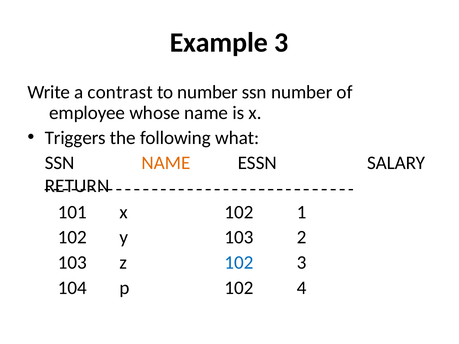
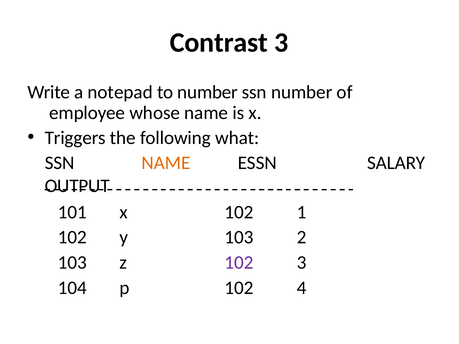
Example: Example -> Contrast
contrast: contrast -> notepad
RETURN: RETURN -> OUTPUT
102 at (239, 263) colour: blue -> purple
